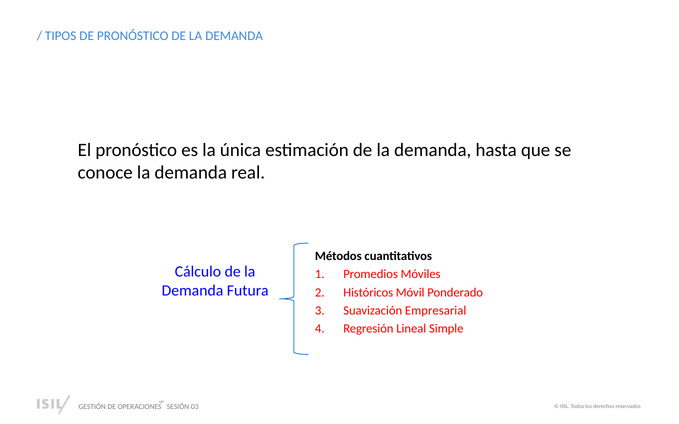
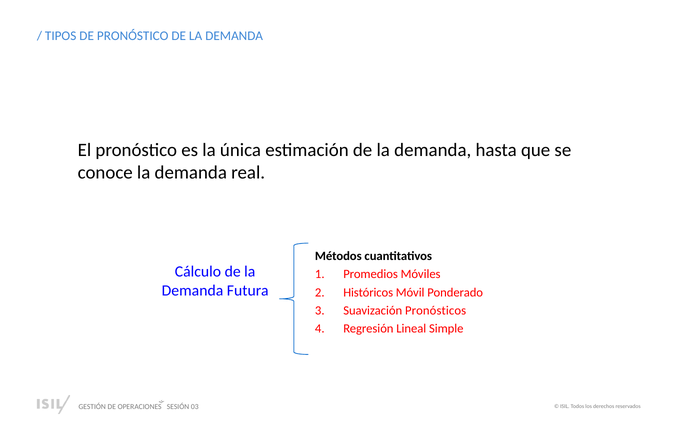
Empresarial: Empresarial -> Pronósticos
